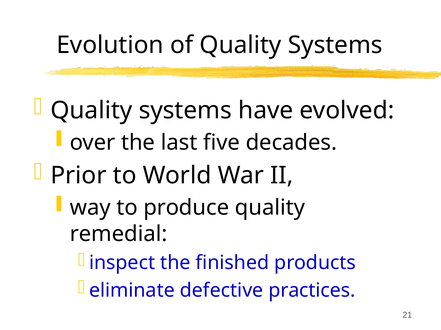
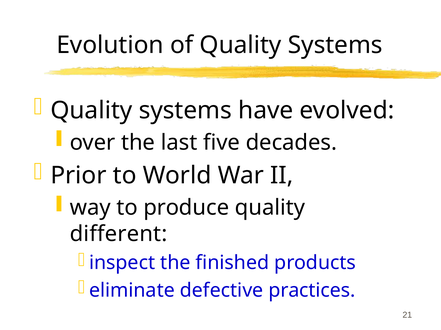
remedial: remedial -> different
